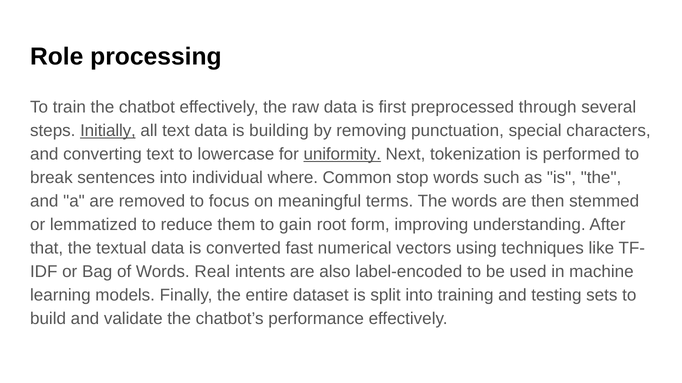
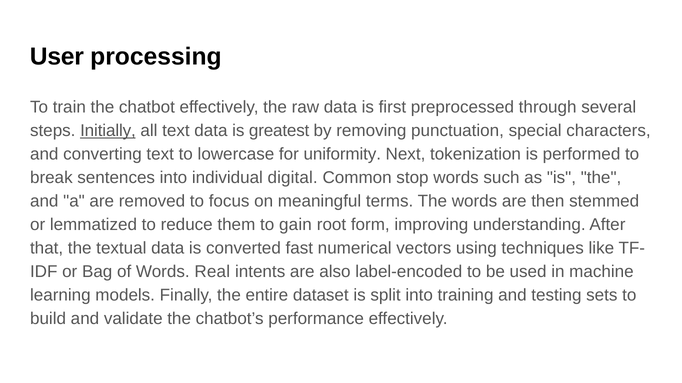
Role: Role -> User
building: building -> greatest
uniformity underline: present -> none
where: where -> digital
